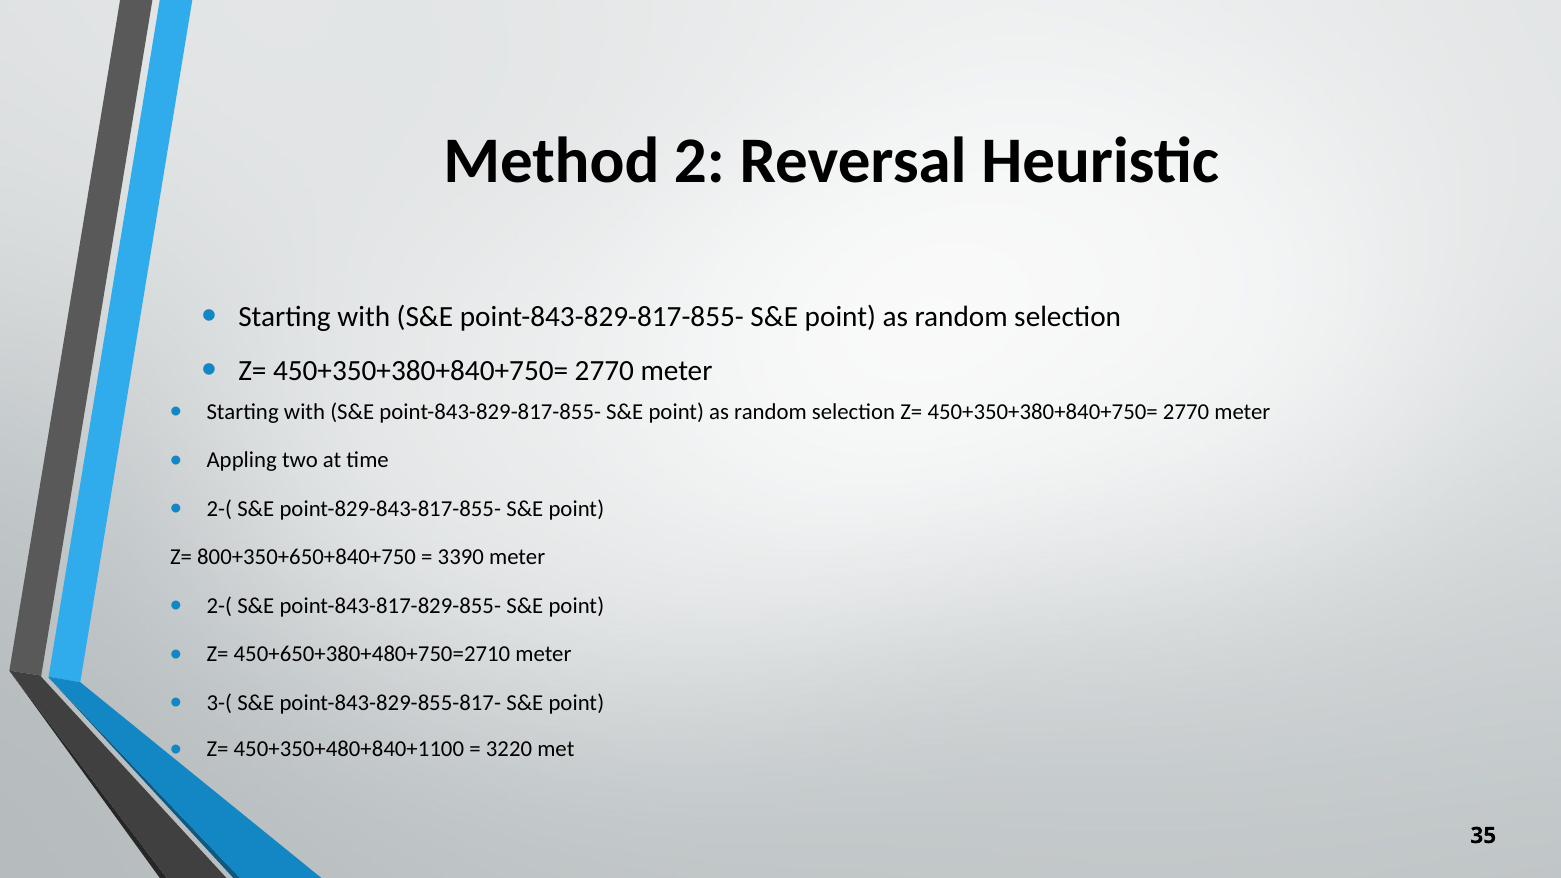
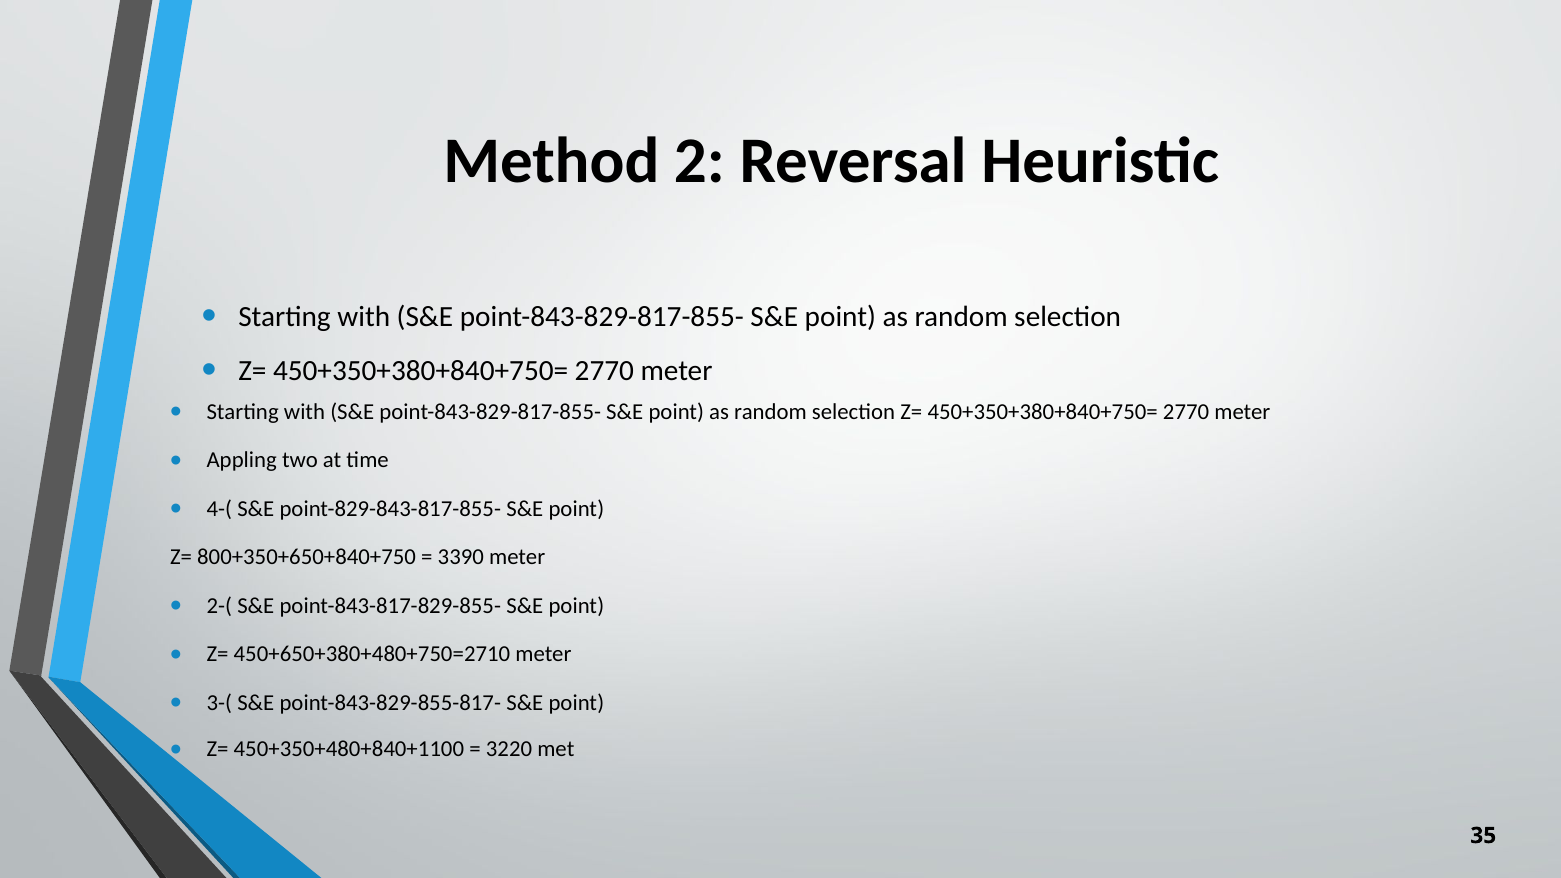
2-( at (219, 509): 2-( -> 4-(
